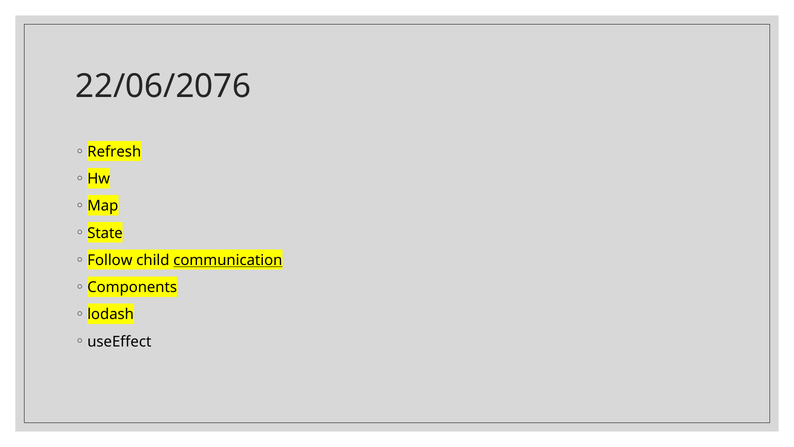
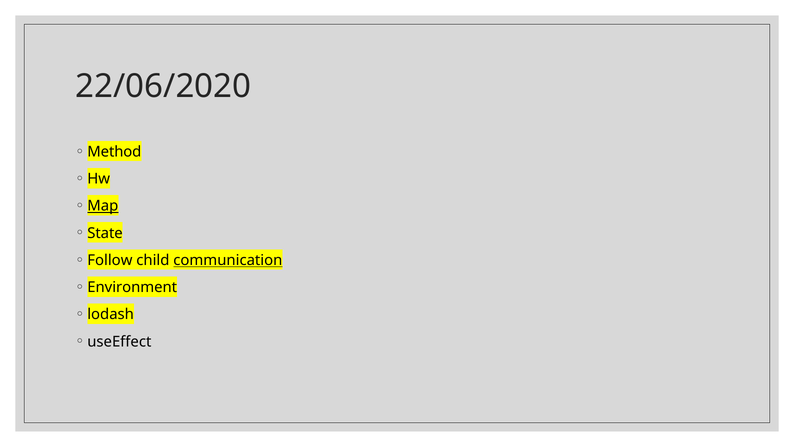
22/06/2076: 22/06/2076 -> 22/06/2020
Refresh: Refresh -> Method
Map underline: none -> present
Components: Components -> Environment
